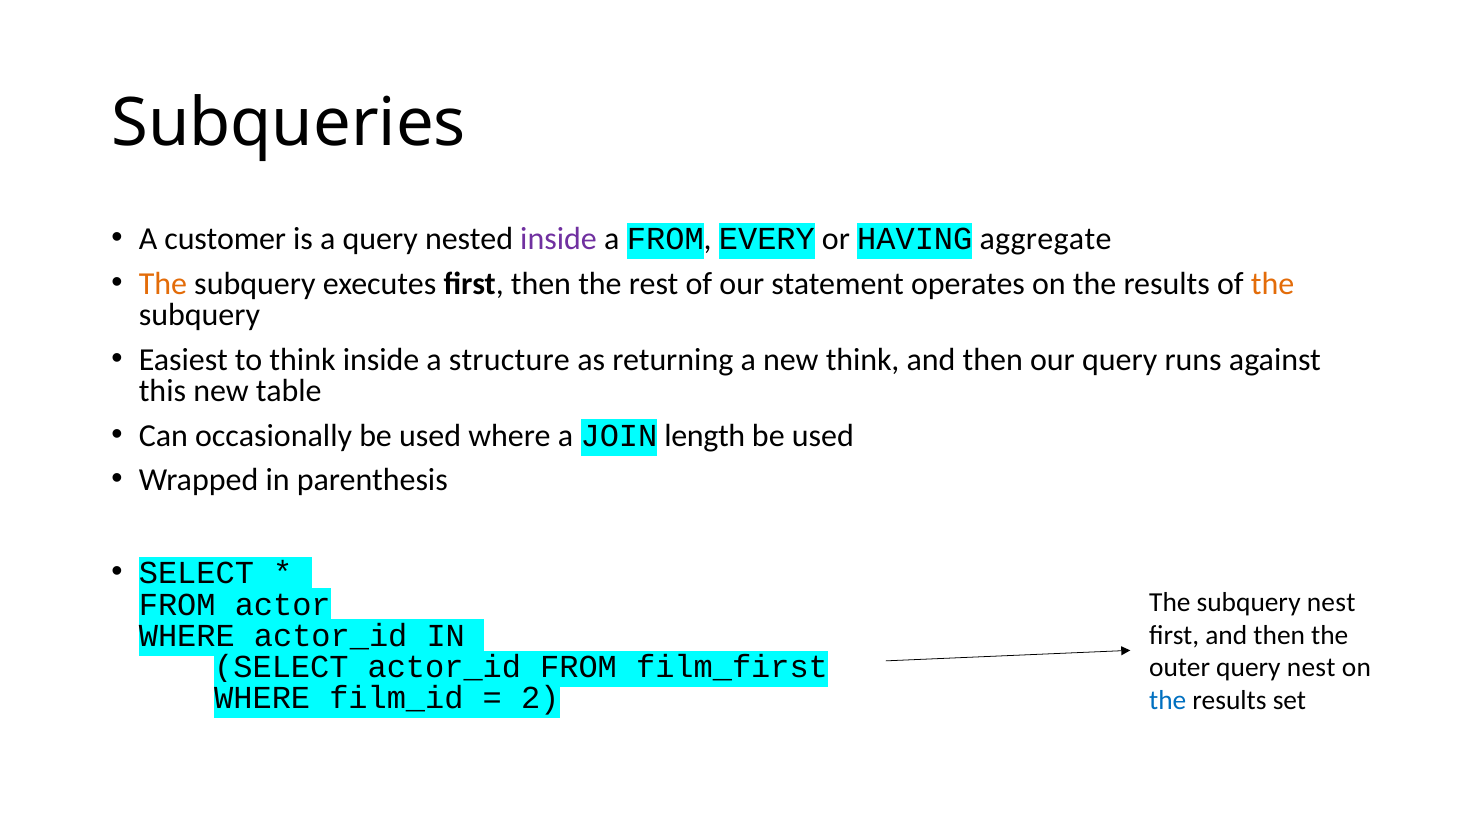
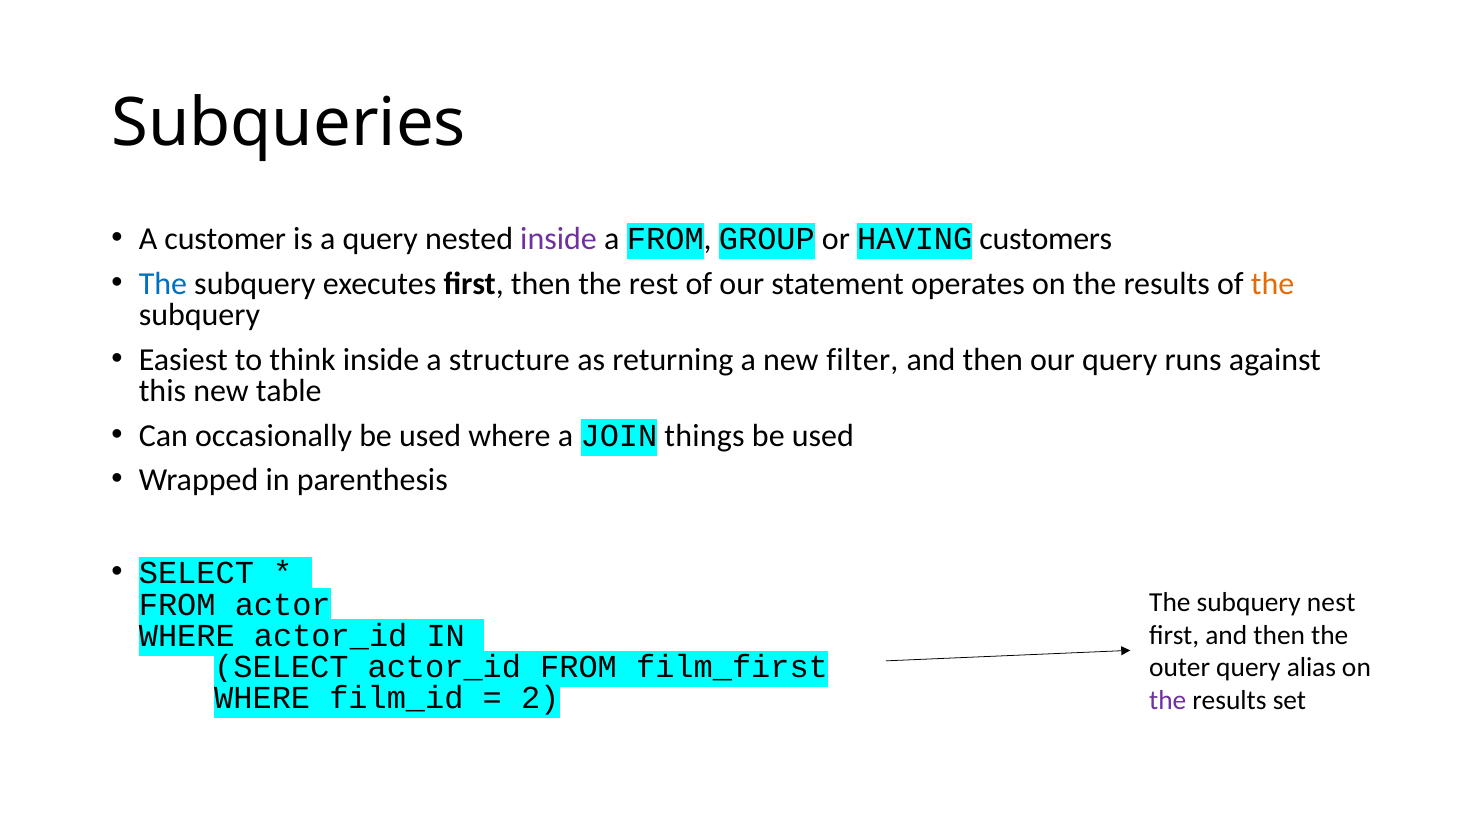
EVERY: EVERY -> GROUP
aggregate: aggregate -> customers
The at (163, 283) colour: orange -> blue
new think: think -> filter
length: length -> things
query nest: nest -> alias
the at (1168, 700) colour: blue -> purple
